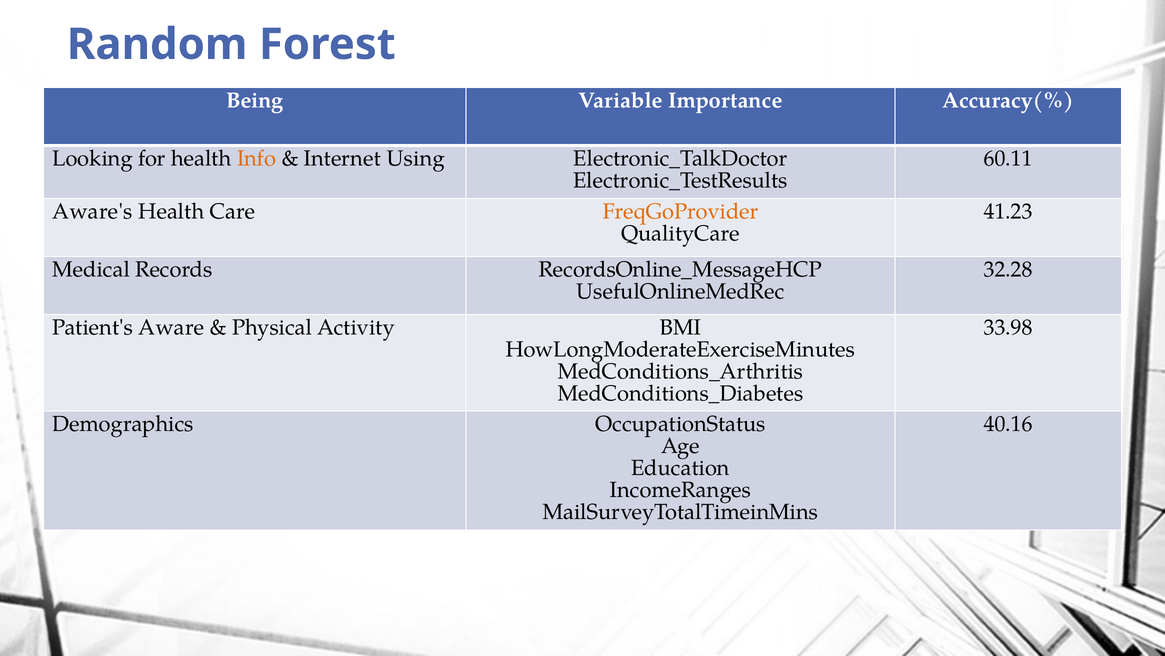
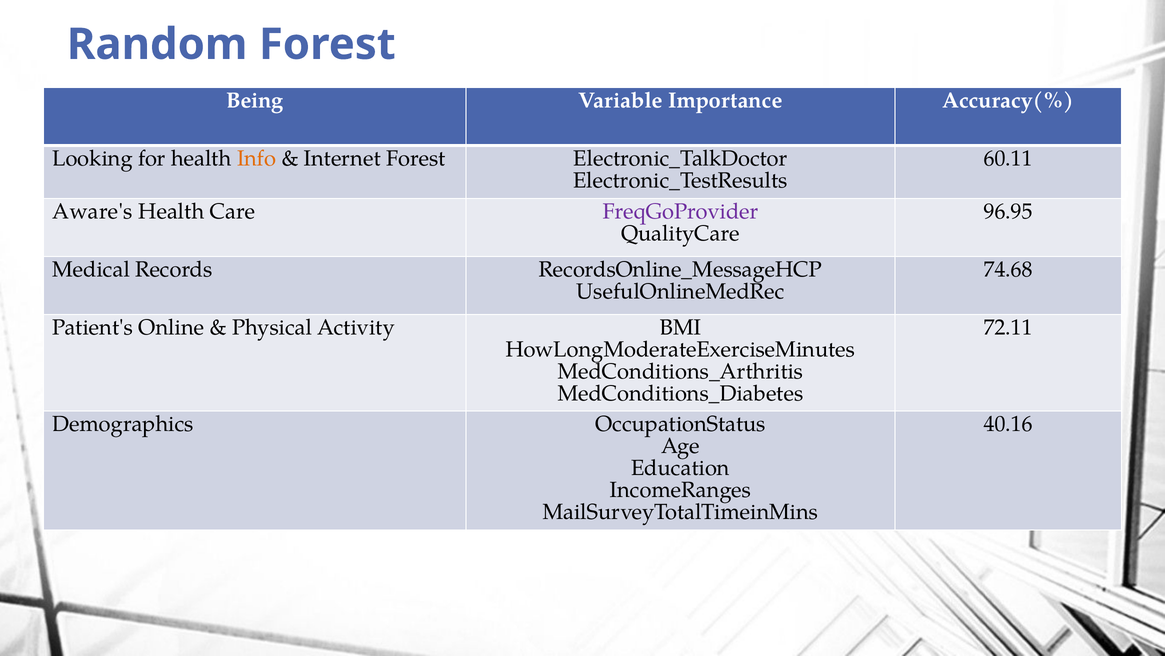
Internet Using: Using -> Forest
FreqGoProvider colour: orange -> purple
41.23: 41.23 -> 96.95
32.28: 32.28 -> 74.68
Aware: Aware -> Online
33.98: 33.98 -> 72.11
